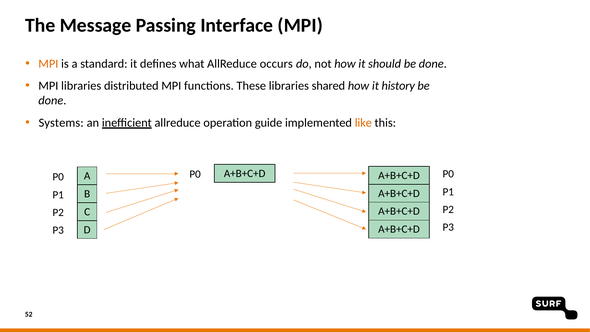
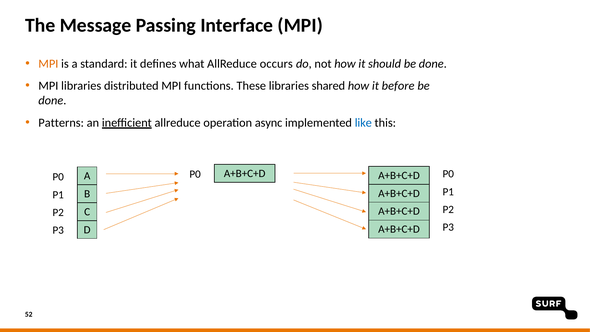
history: history -> before
Systems: Systems -> Patterns
guide: guide -> async
like colour: orange -> blue
